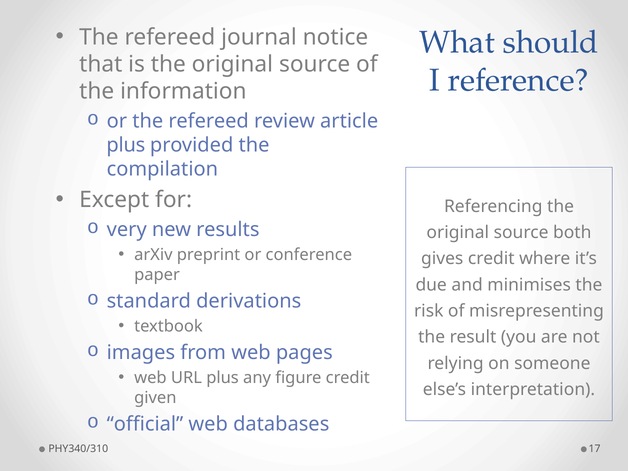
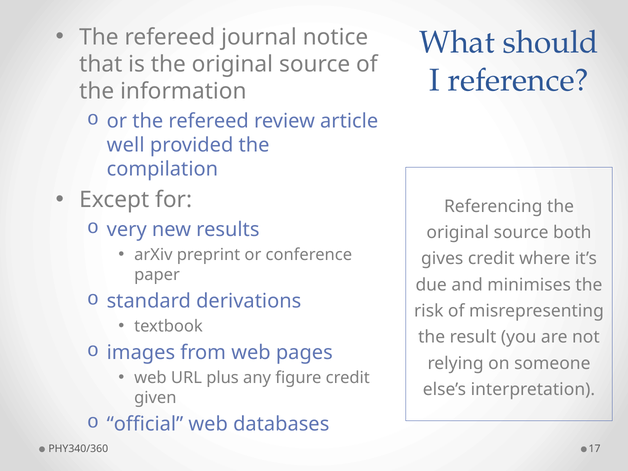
plus at (126, 145): plus -> well
PHY340/310: PHY340/310 -> PHY340/360
